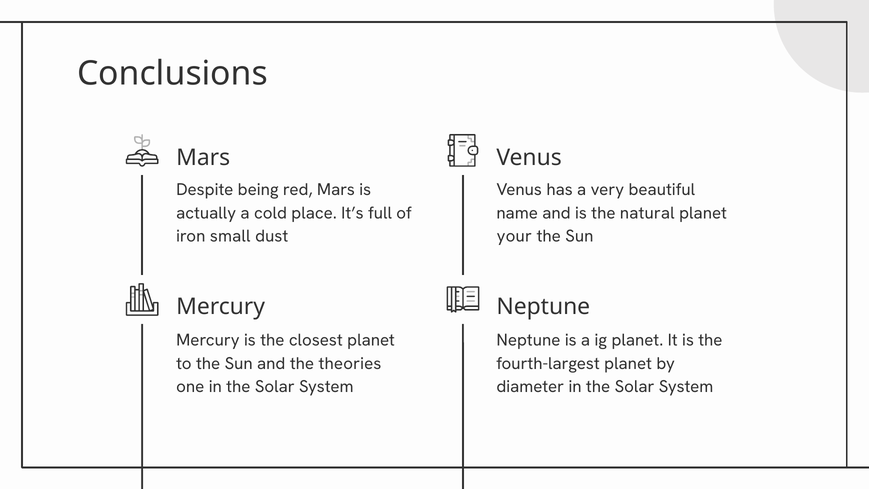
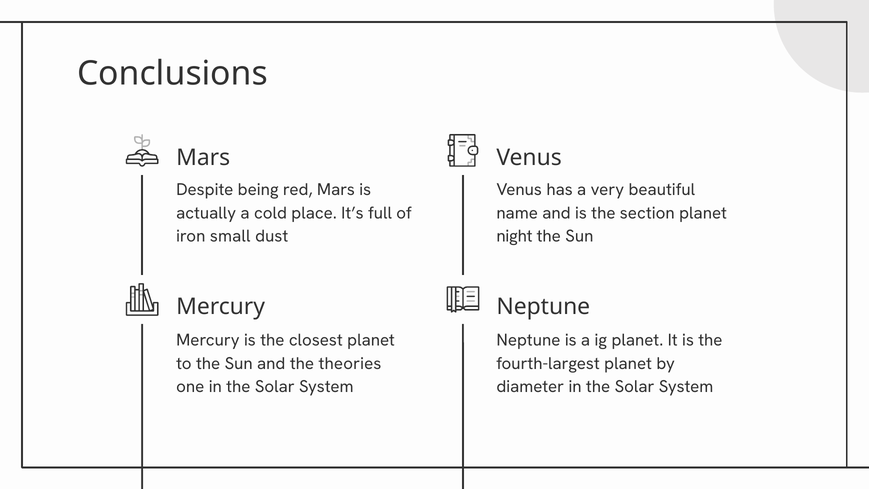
natural: natural -> section
your: your -> night
